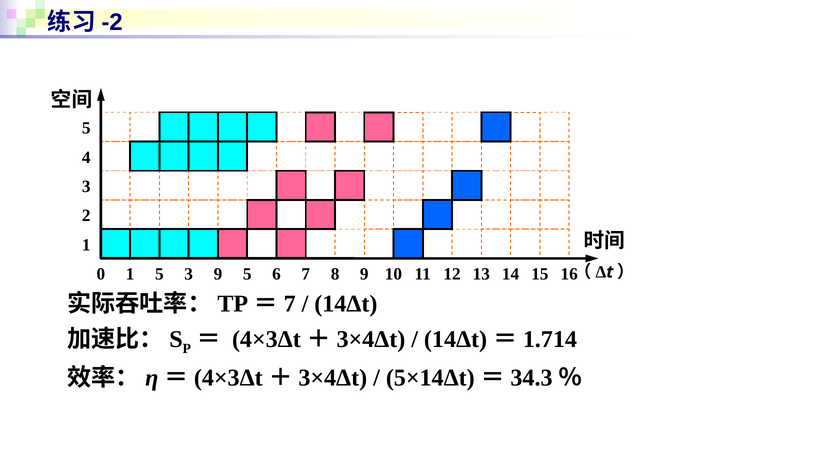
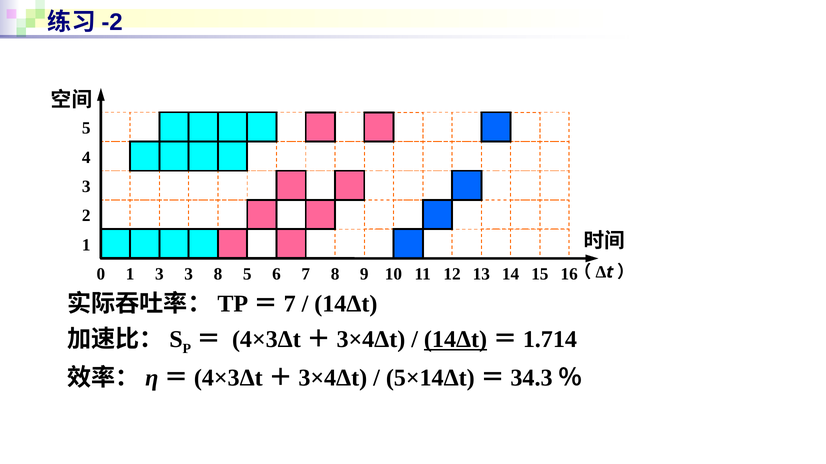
1 5: 5 -> 3
3 9: 9 -> 8
14Δt at (456, 340) underline: none -> present
